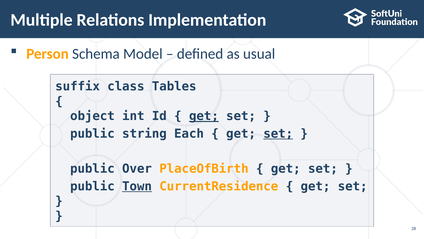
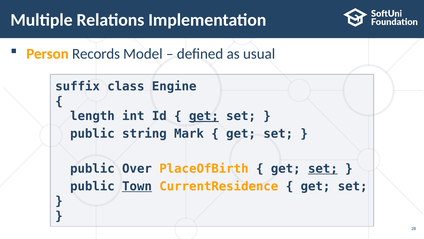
Schema: Schema -> Records
Tables: Tables -> Engine
object: object -> length
Each: Each -> Mark
set at (278, 133) underline: present -> none
set at (323, 168) underline: none -> present
